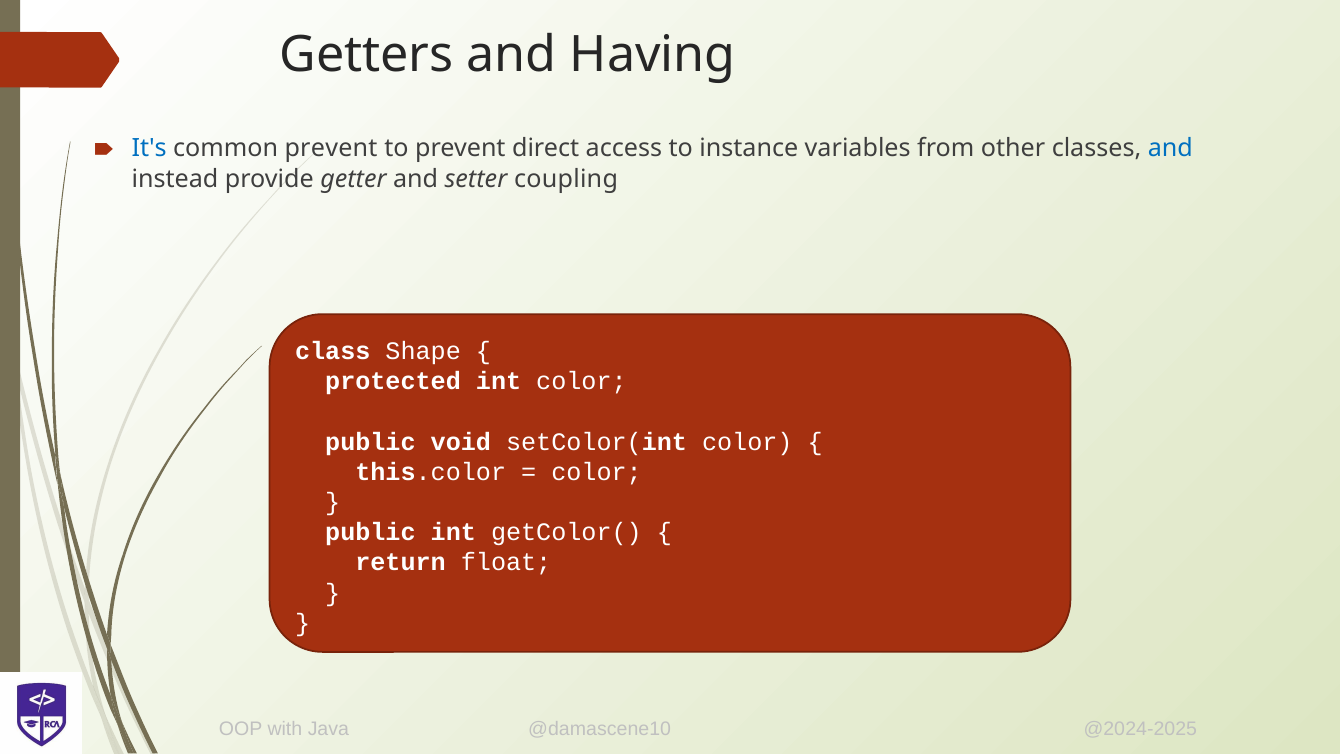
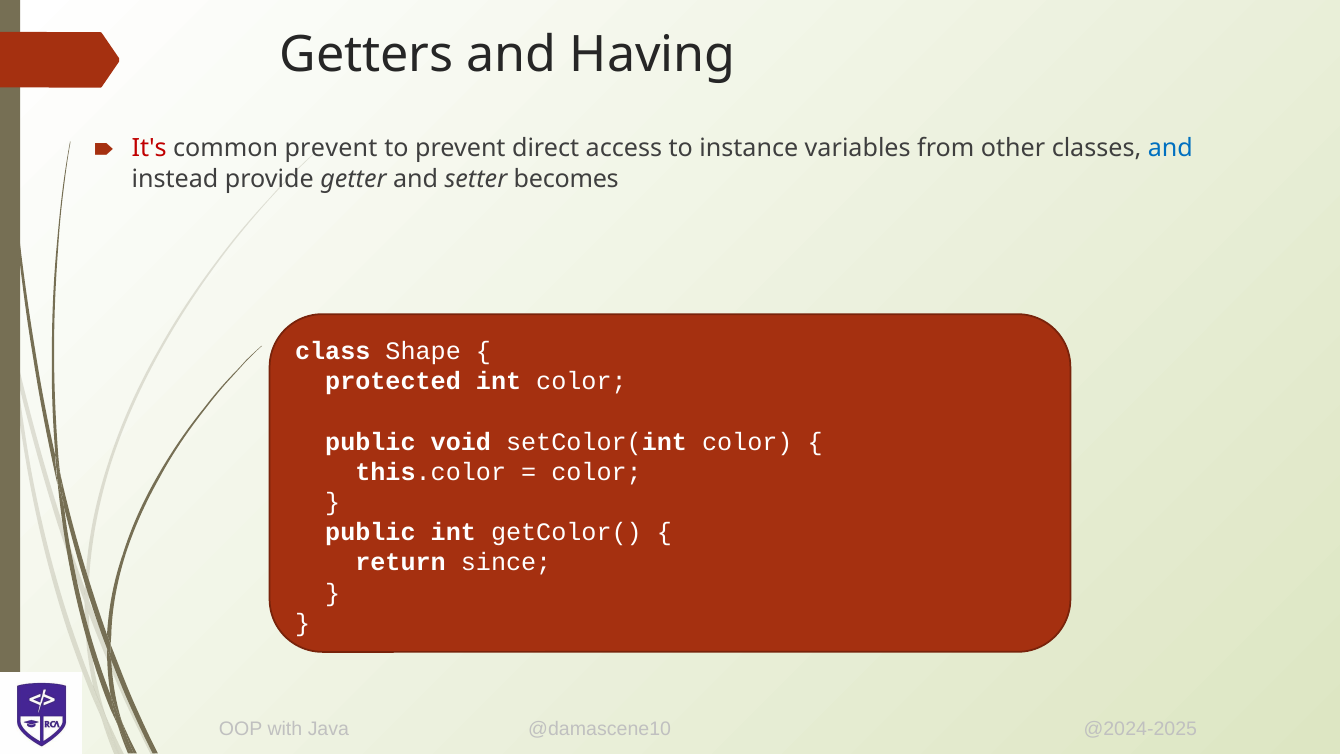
It's colour: blue -> red
coupling: coupling -> becomes
float: float -> since
